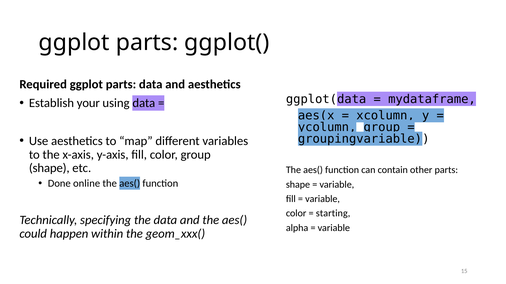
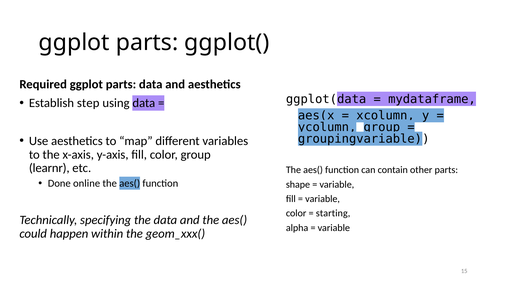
your: your -> step
shape at (49, 169): shape -> learnr
